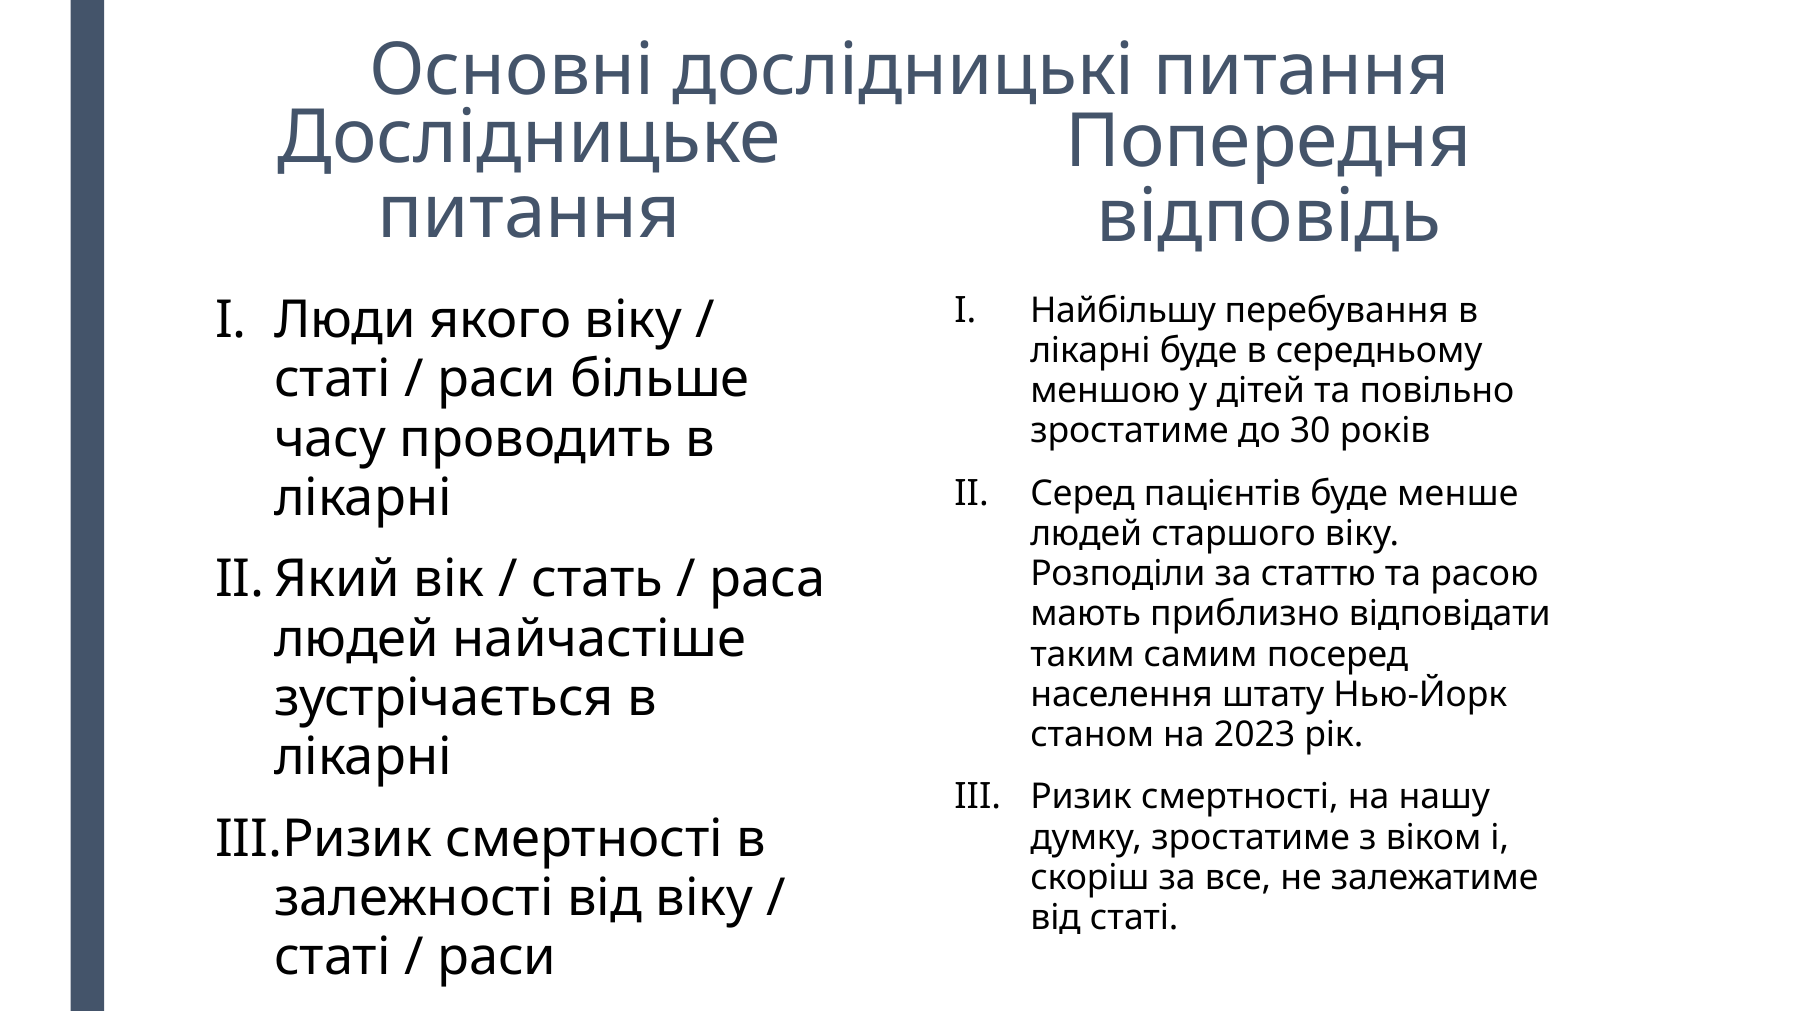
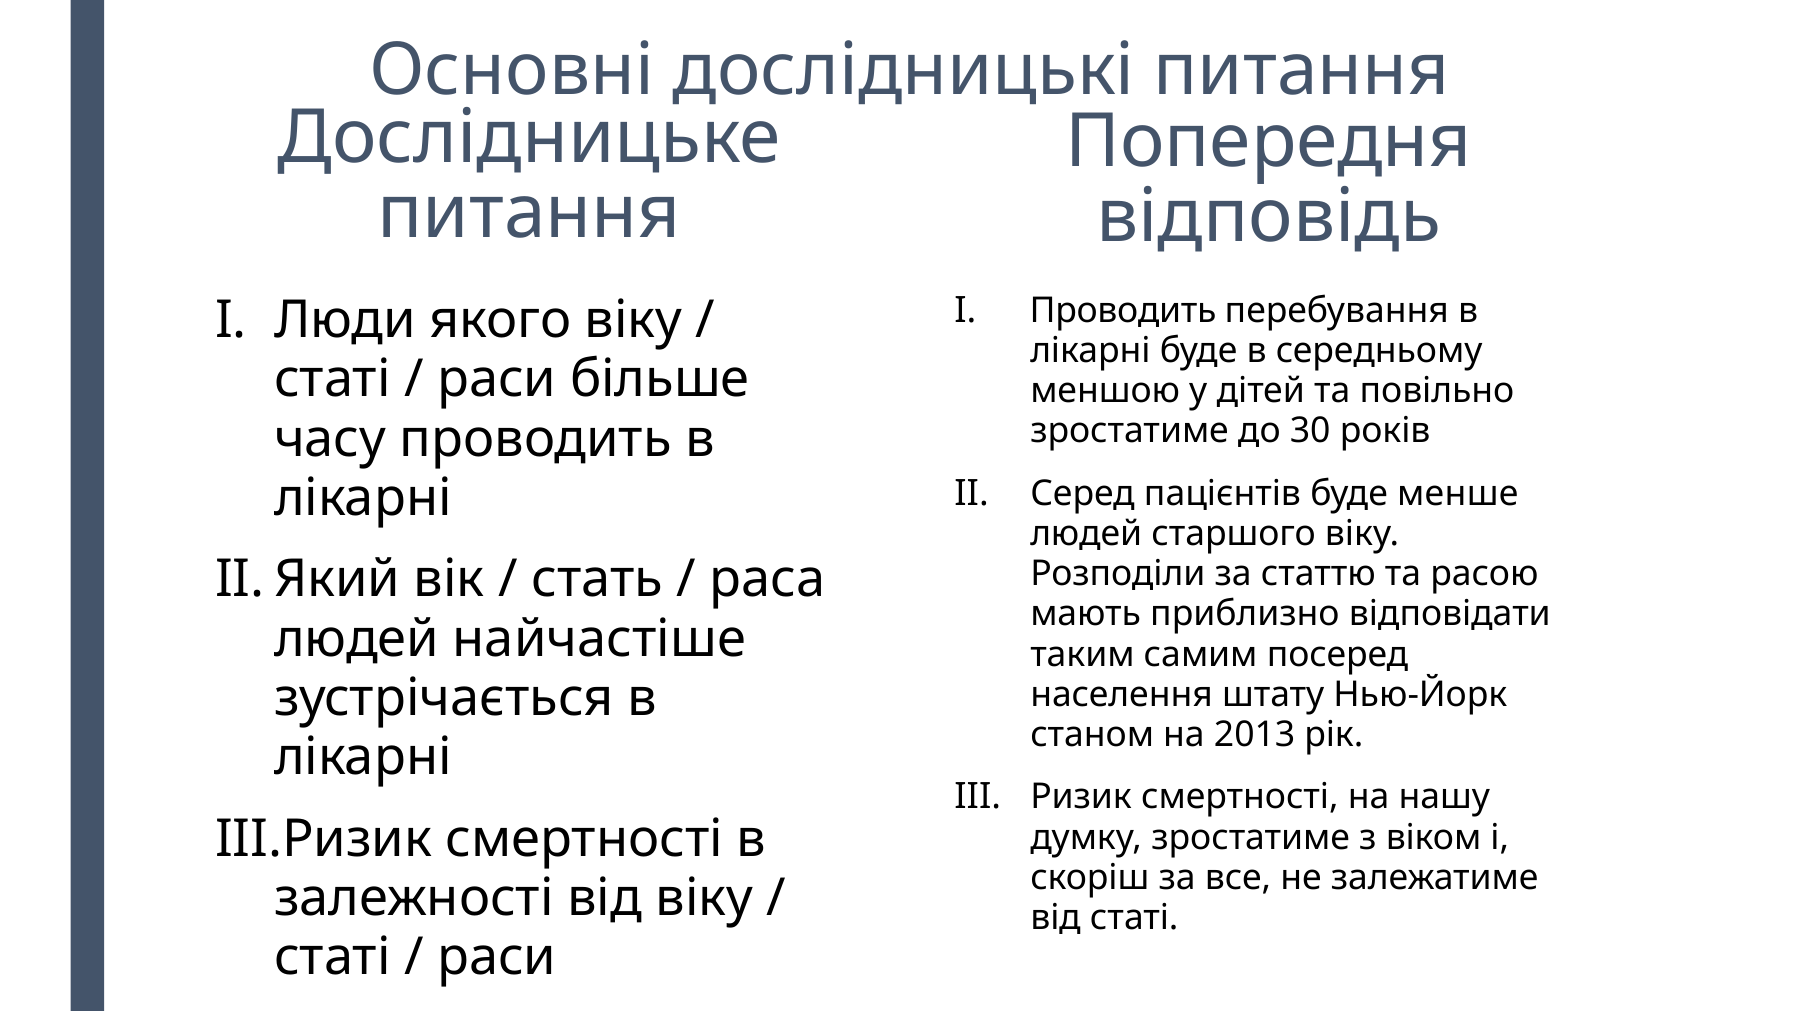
Найбільшу at (1123, 311): Найбільшу -> Проводить
2023: 2023 -> 2013
